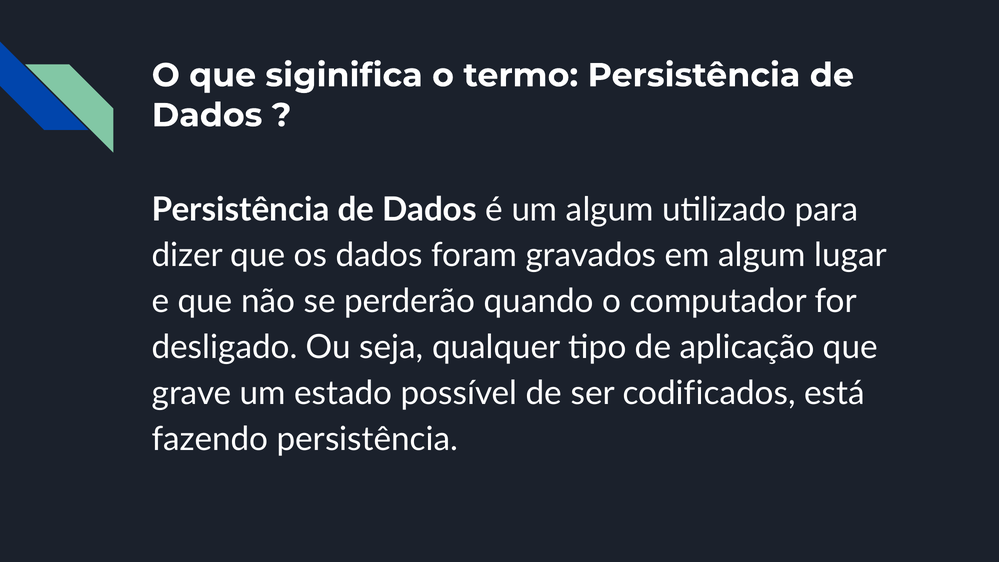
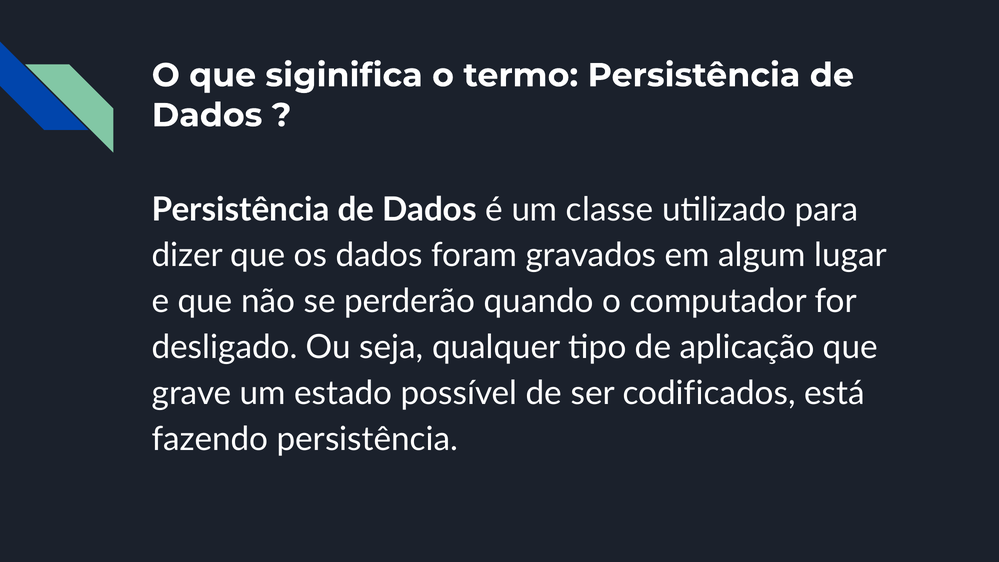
um algum: algum -> classe
